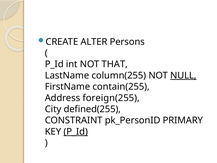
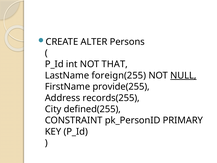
column(255: column(255 -> foreign(255
contain(255: contain(255 -> provide(255
foreign(255: foreign(255 -> records(255
P_Id at (76, 131) underline: present -> none
